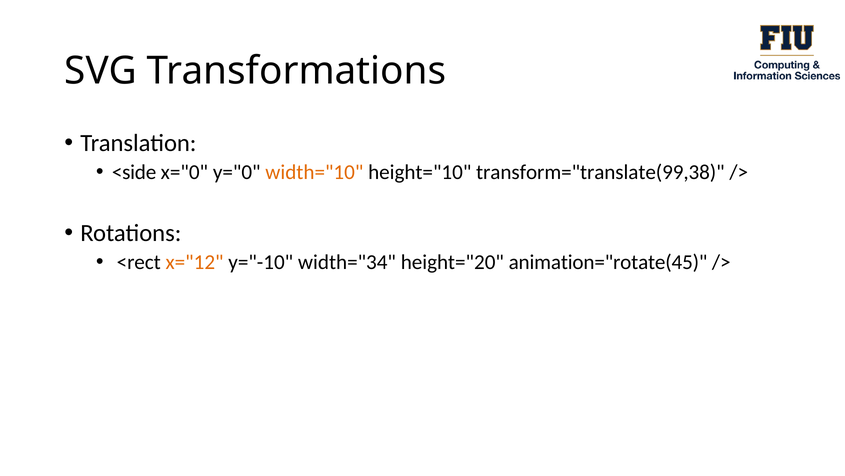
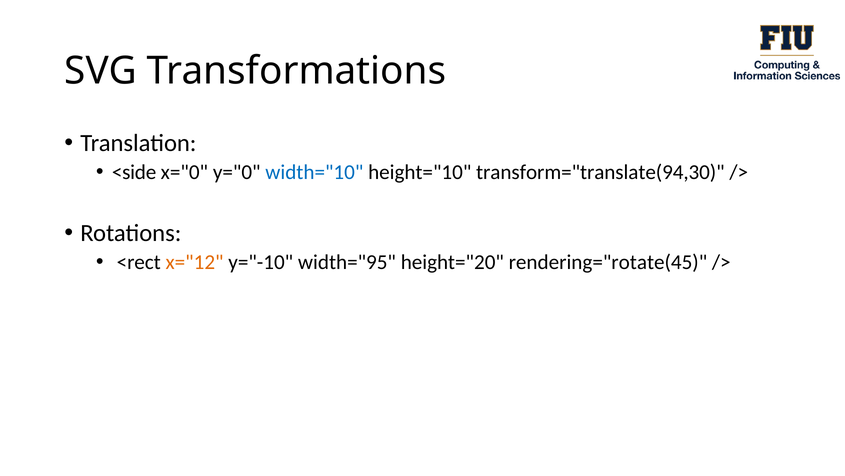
width="10 colour: orange -> blue
transform="translate(99,38: transform="translate(99,38 -> transform="translate(94,30
width="34: width="34 -> width="95
animation="rotate(45: animation="rotate(45 -> rendering="rotate(45
